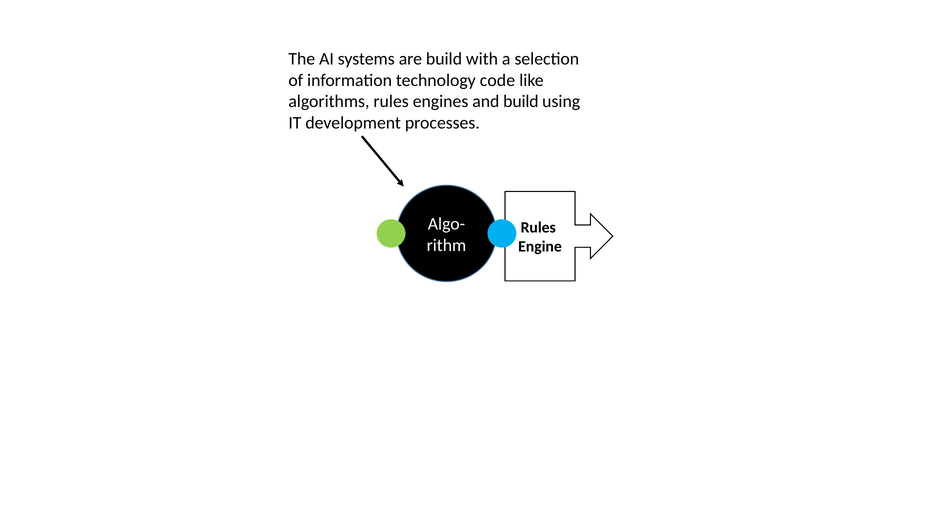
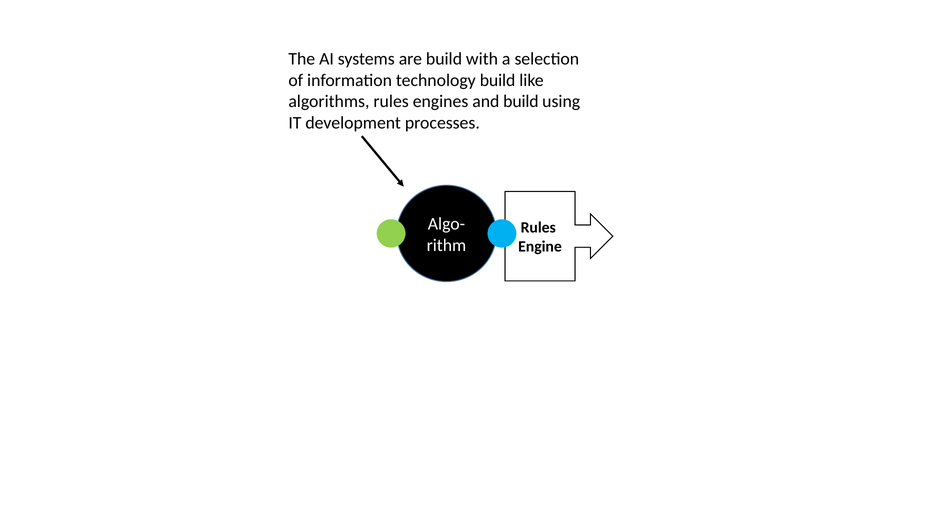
technology code: code -> build
